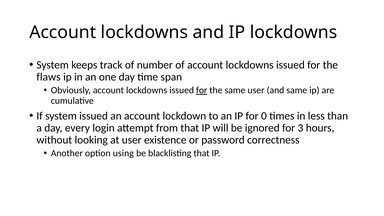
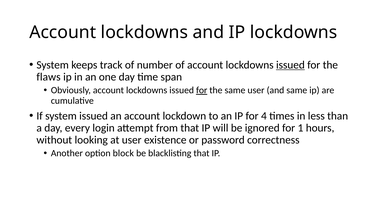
issued at (290, 65) underline: none -> present
0: 0 -> 4
3: 3 -> 1
using: using -> block
